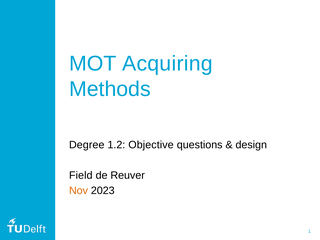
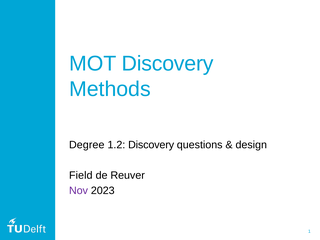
MOT Acquiring: Acquiring -> Discovery
1.2 Objective: Objective -> Discovery
Nov colour: orange -> purple
